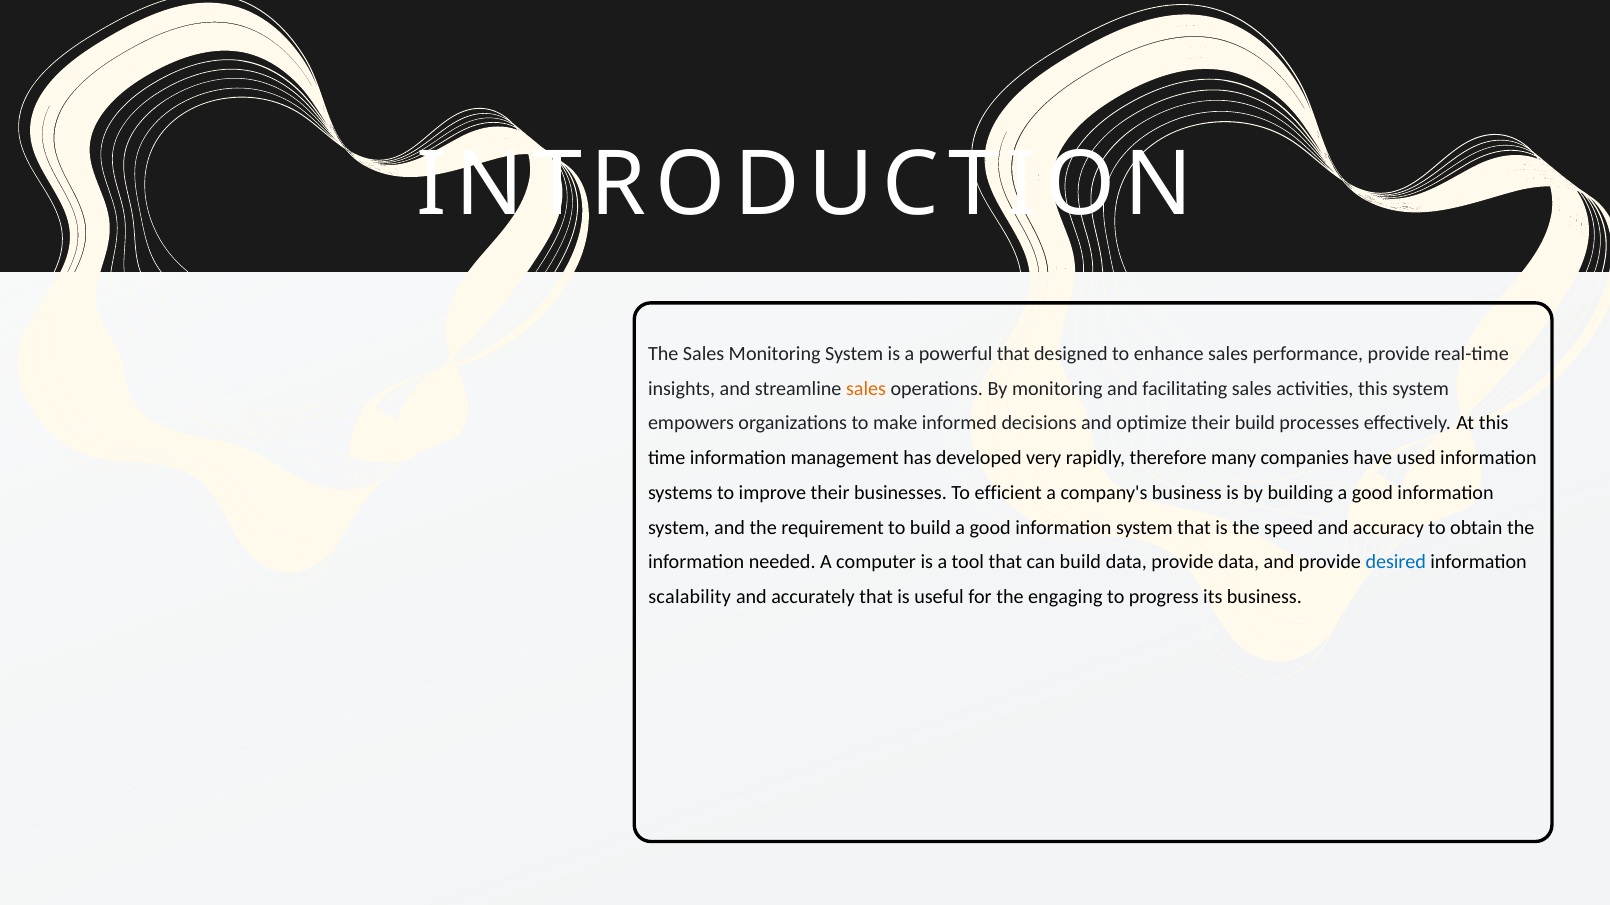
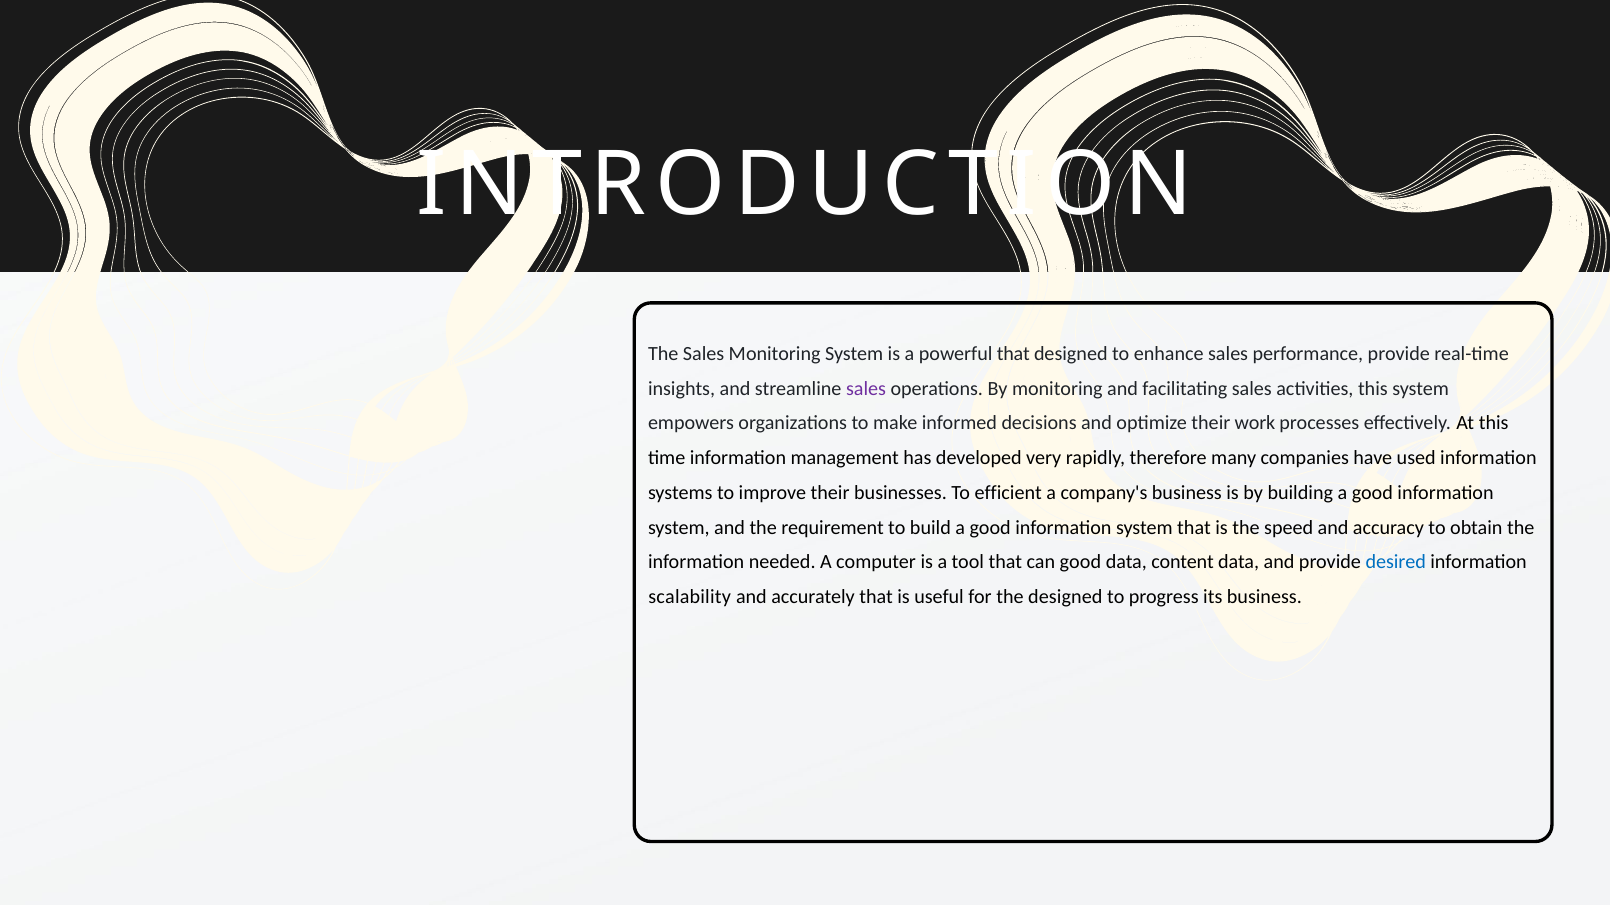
sales at (866, 389) colour: orange -> purple
their build: build -> work
can build: build -> good
data provide: provide -> content
the engaging: engaging -> designed
